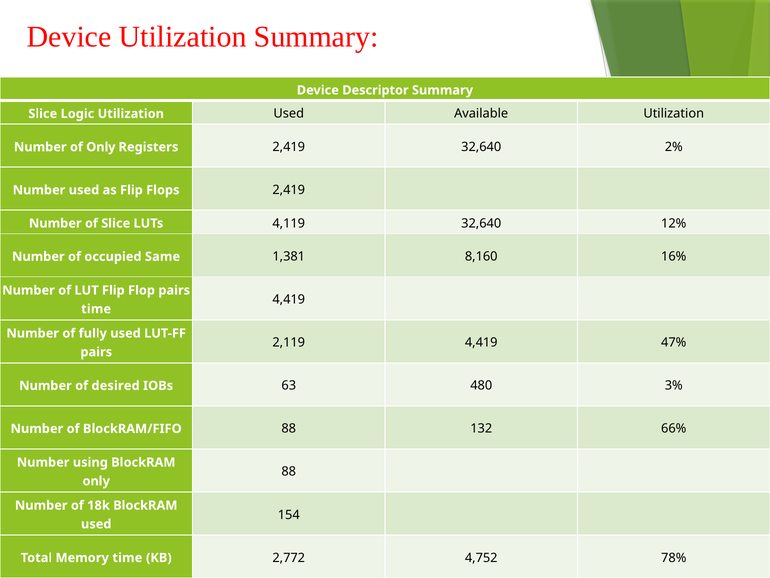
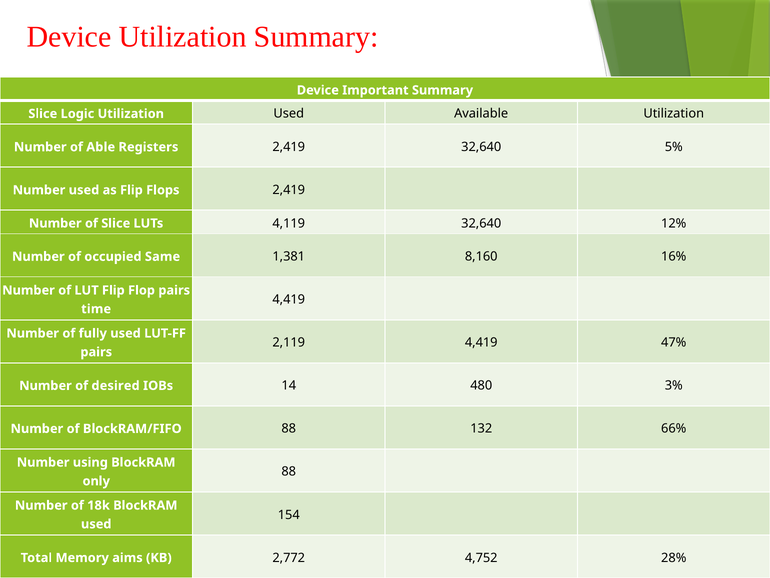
Descriptor: Descriptor -> Important
of Only: Only -> Able
2%: 2% -> 5%
63: 63 -> 14
Memory time: time -> aims
78%: 78% -> 28%
